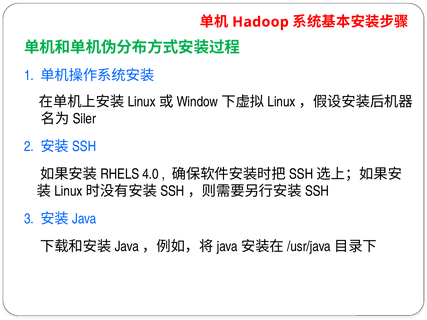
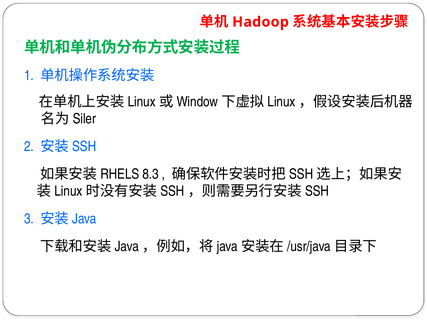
4.0: 4.0 -> 8.3
